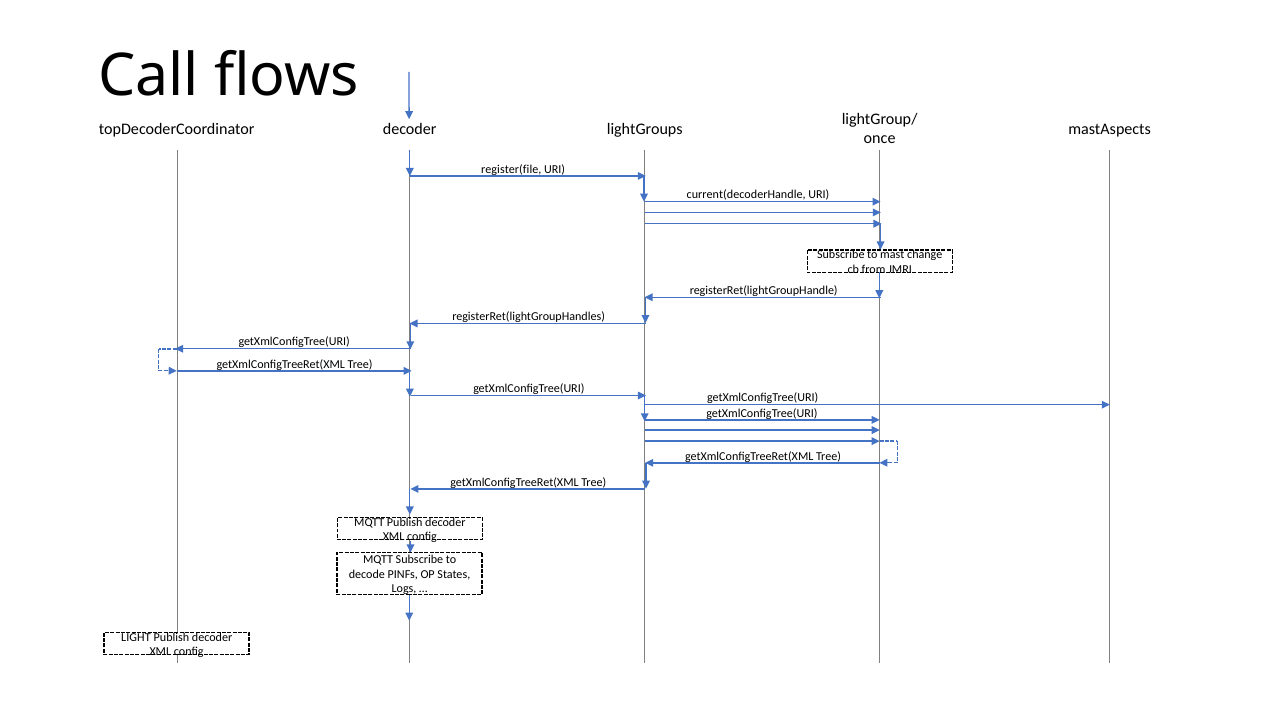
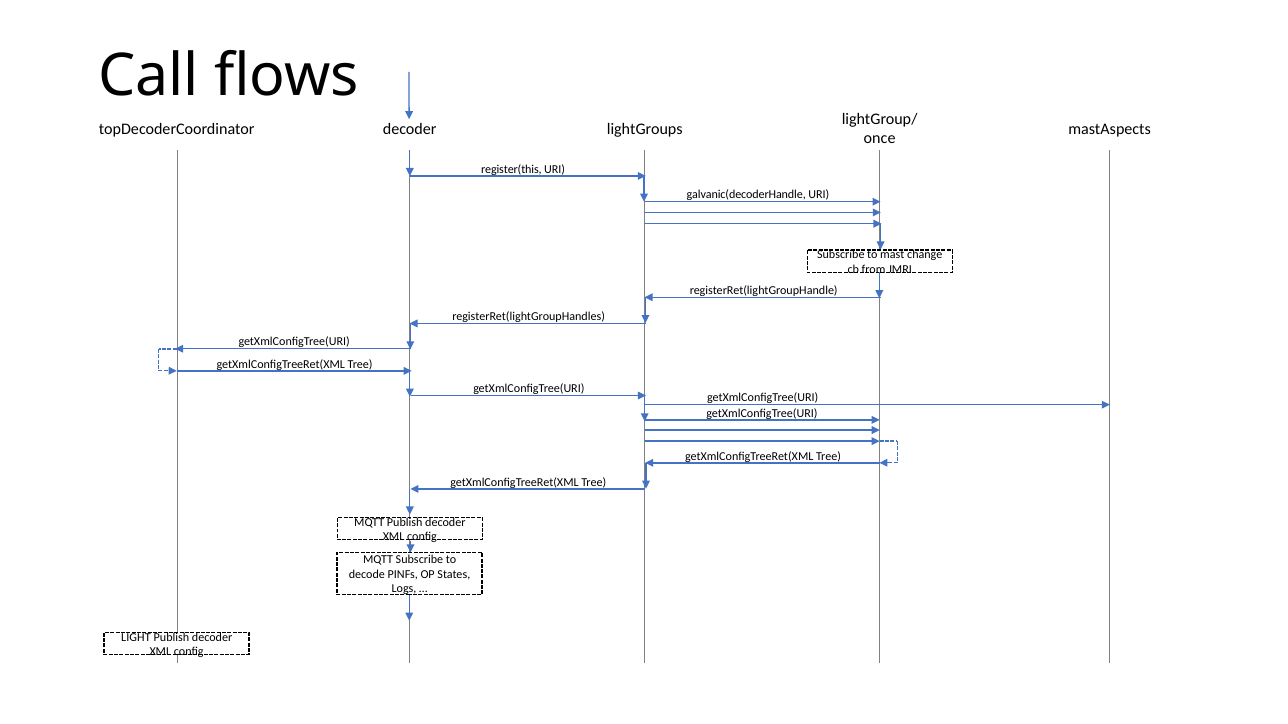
register(file: register(file -> register(this
current(decoderHandle: current(decoderHandle -> galvanic(decoderHandle
